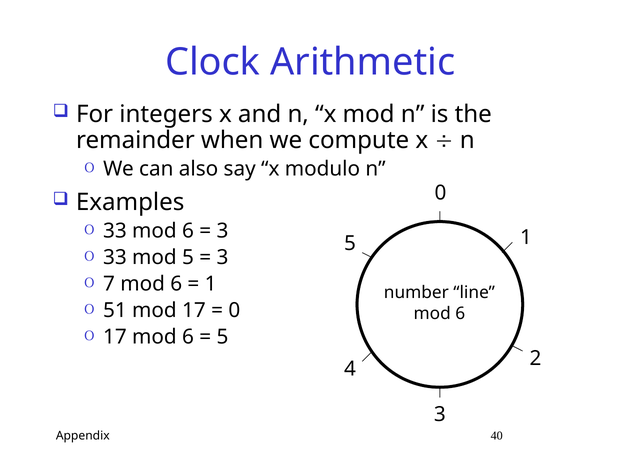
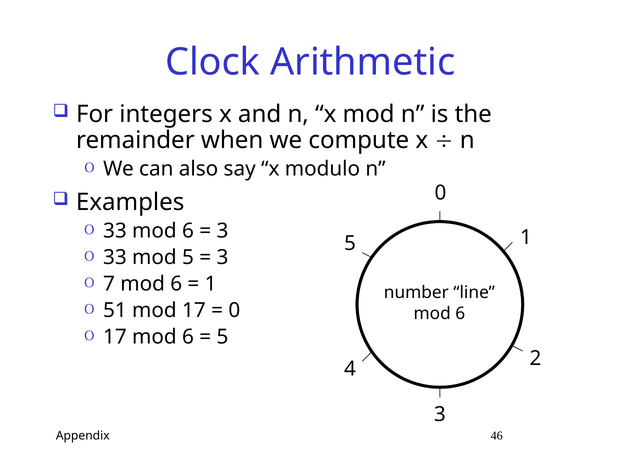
40: 40 -> 46
